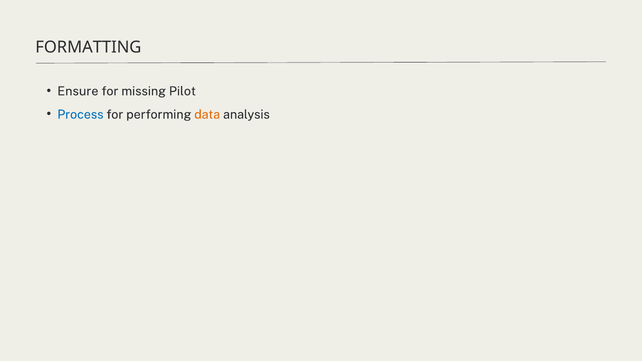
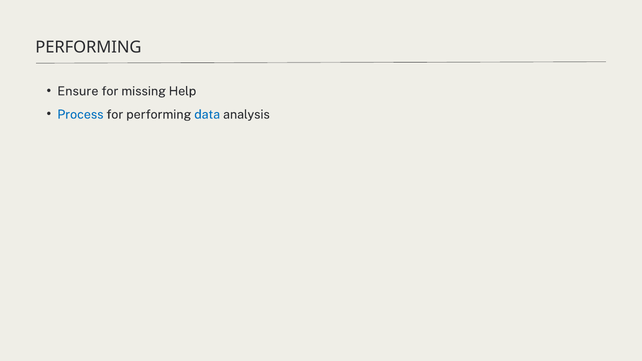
FORMATTING at (88, 47): FORMATTING -> PERFORMING
Pilot: Pilot -> Help
data colour: orange -> blue
